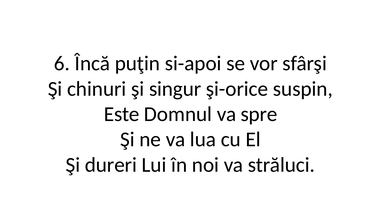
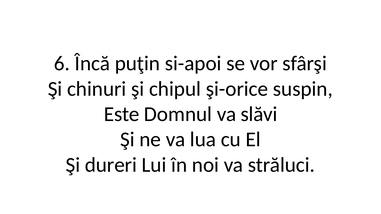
singur: singur -> chipul
spre: spre -> slăvi
